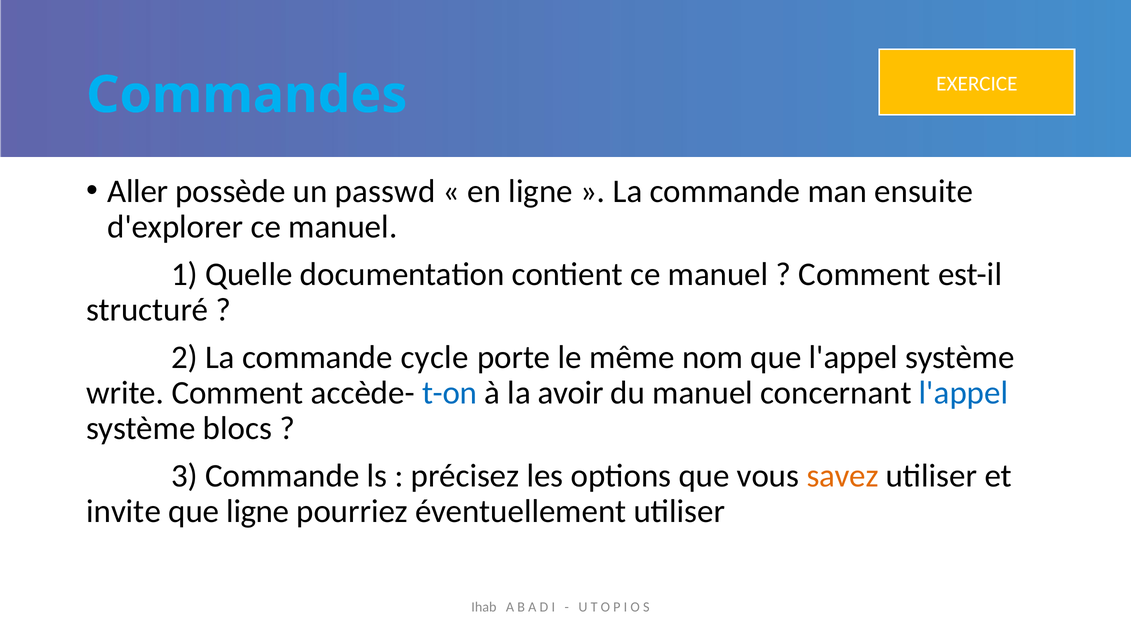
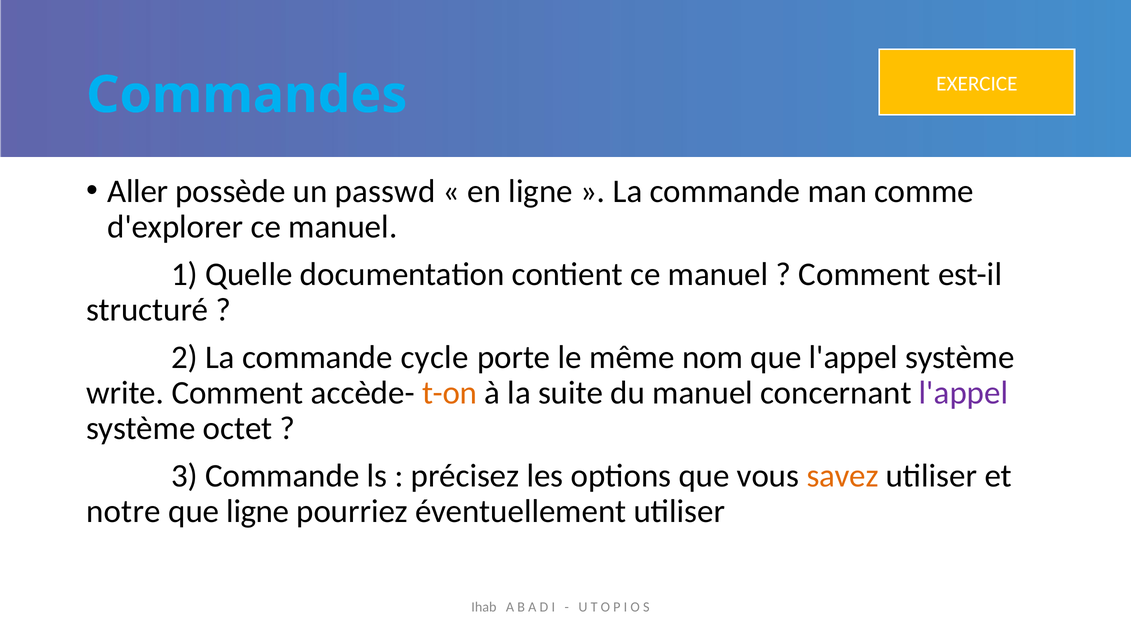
ensuite: ensuite -> comme
t-on colour: blue -> orange
avoir: avoir -> suite
l'appel at (964, 393) colour: blue -> purple
blocs: blocs -> octet
invite: invite -> notre
